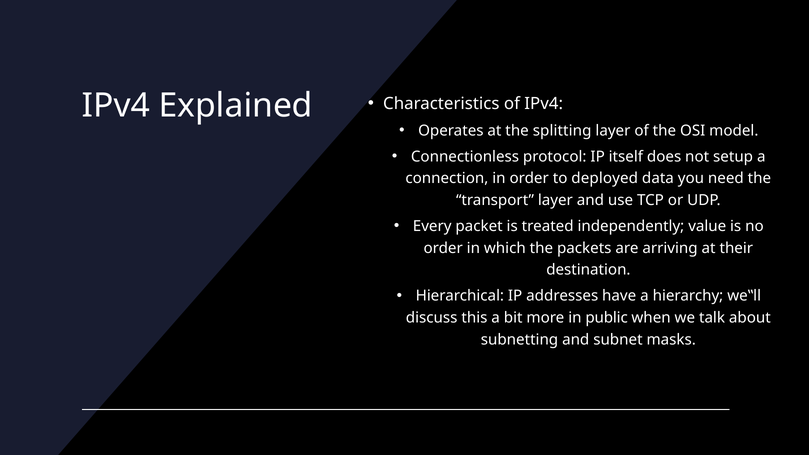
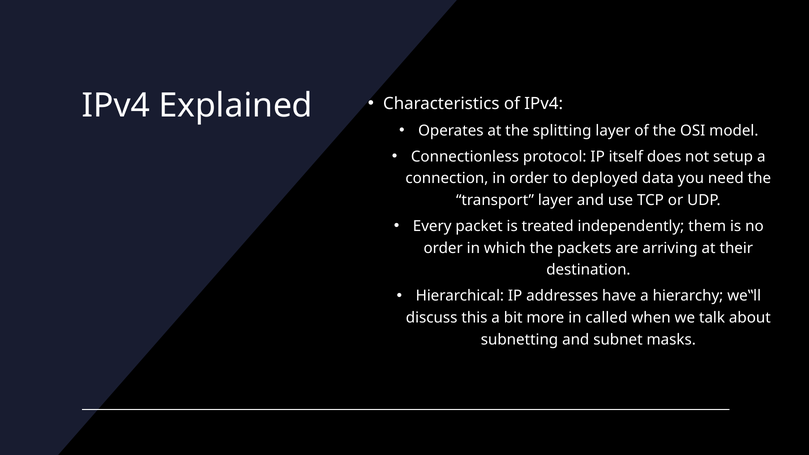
value: value -> them
public: public -> called
